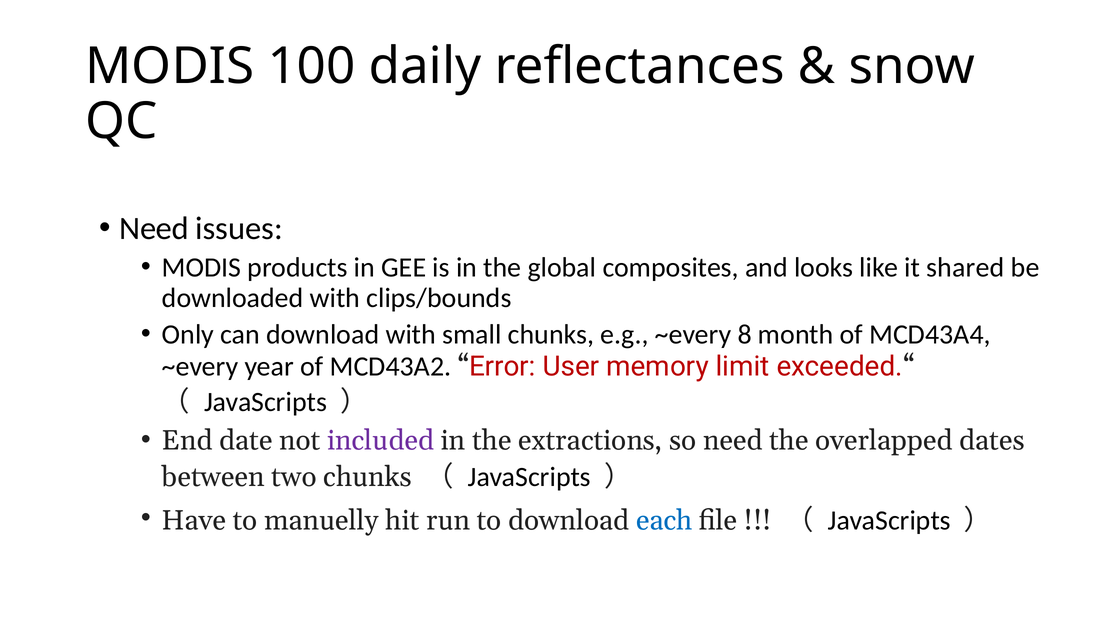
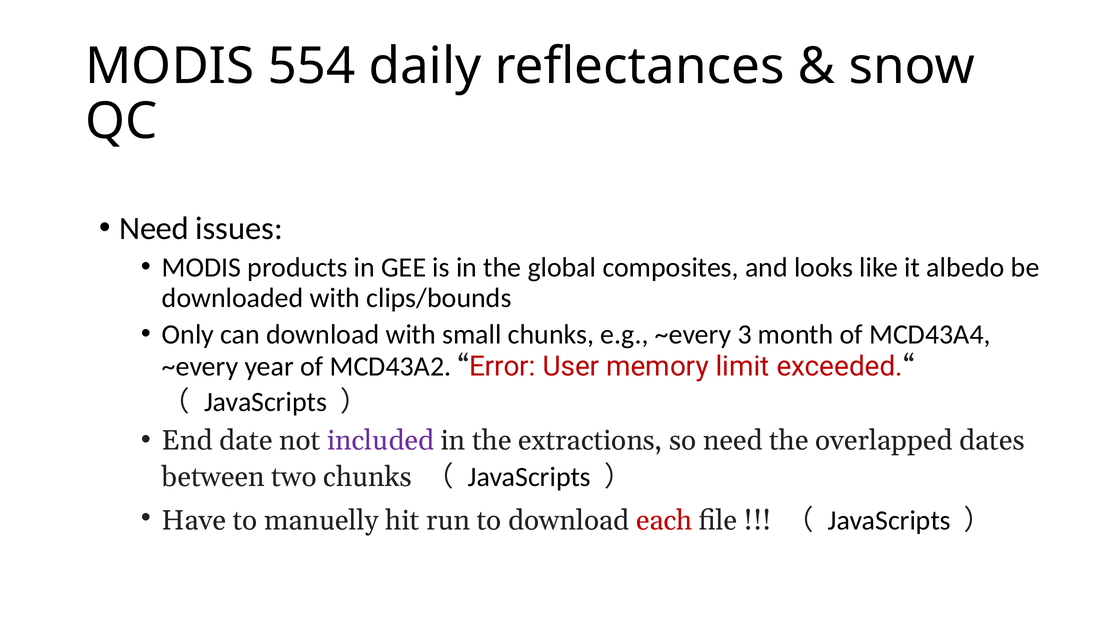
100: 100 -> 554
shared: shared -> albedo
8: 8 -> 3
each colour: blue -> red
